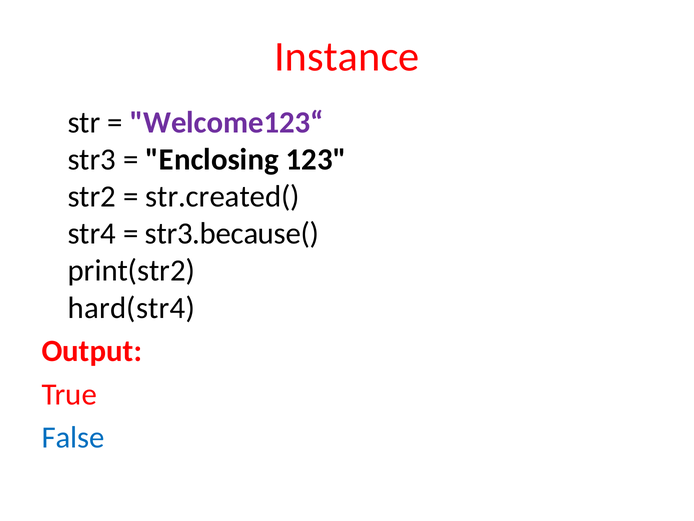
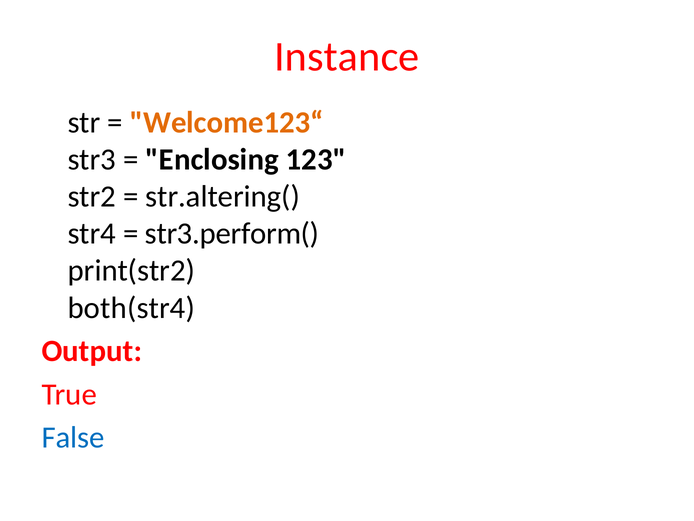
Welcome123“ colour: purple -> orange
str.created(: str.created( -> str.altering(
str3.because(: str3.because( -> str3.perform(
hard(str4: hard(str4 -> both(str4
